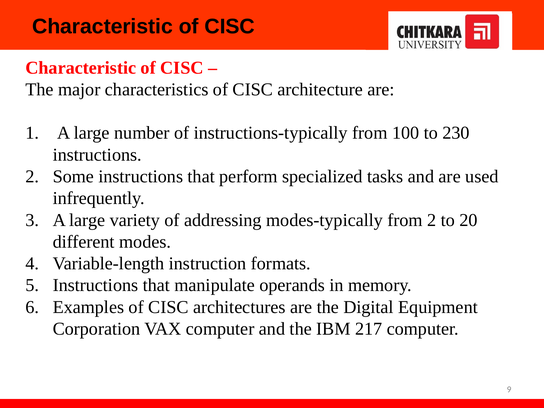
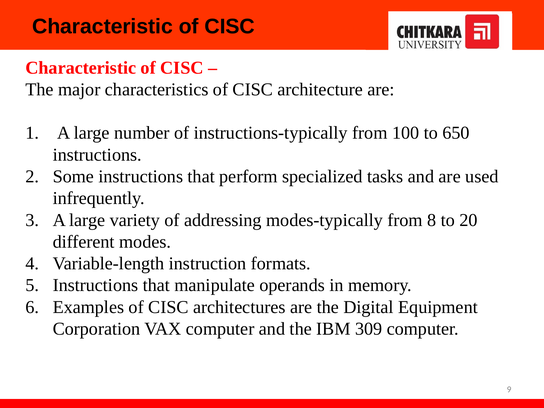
230: 230 -> 650
from 2: 2 -> 8
217: 217 -> 309
